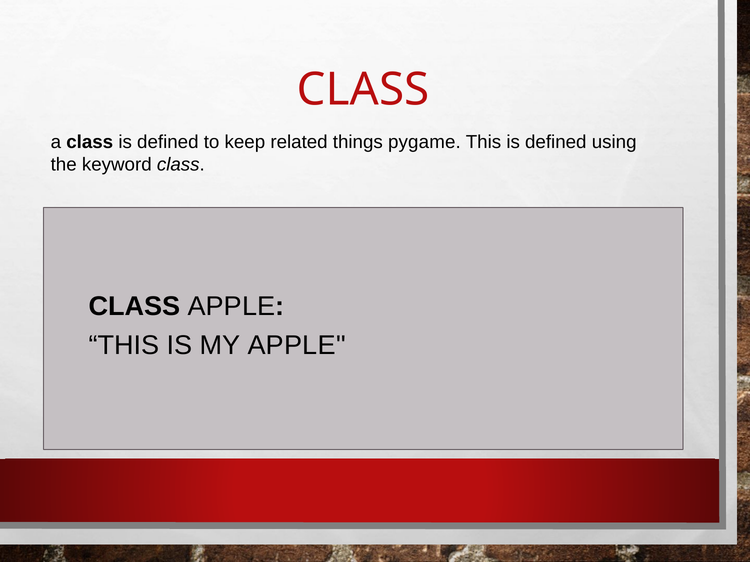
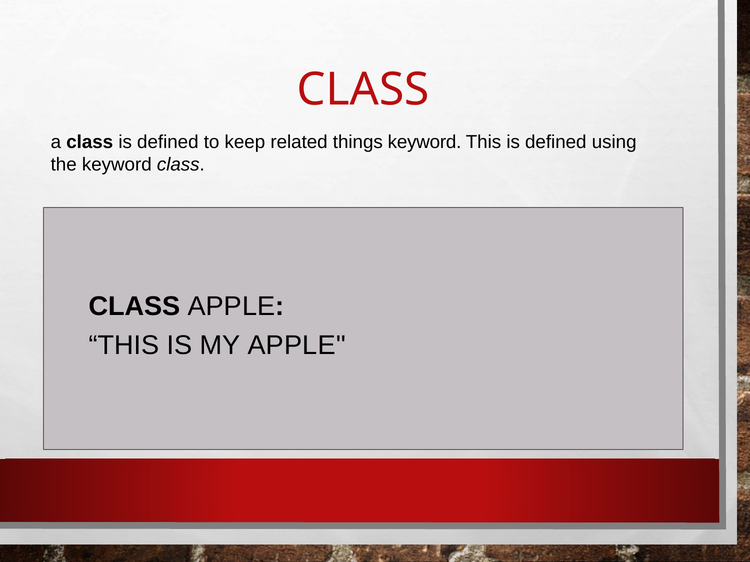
things pygame: pygame -> keyword
